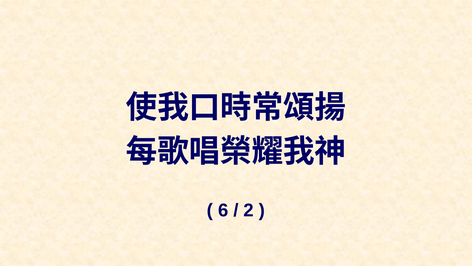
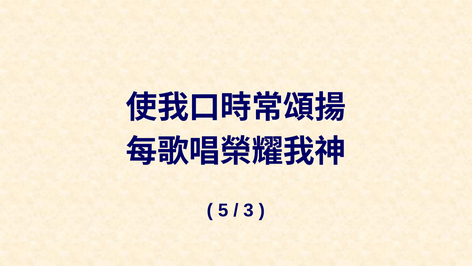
6: 6 -> 5
2: 2 -> 3
